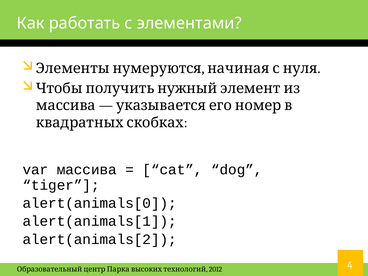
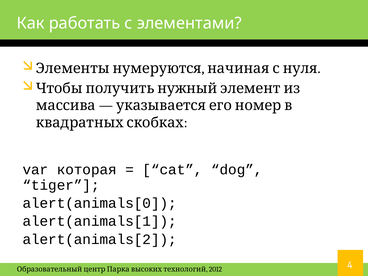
var массива: массива -> которая
